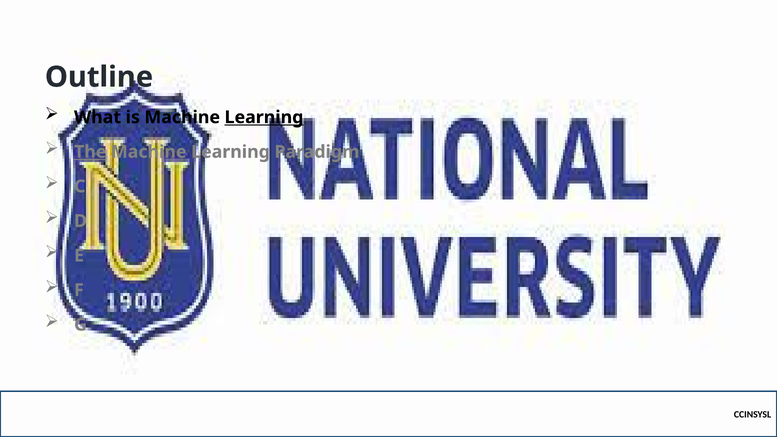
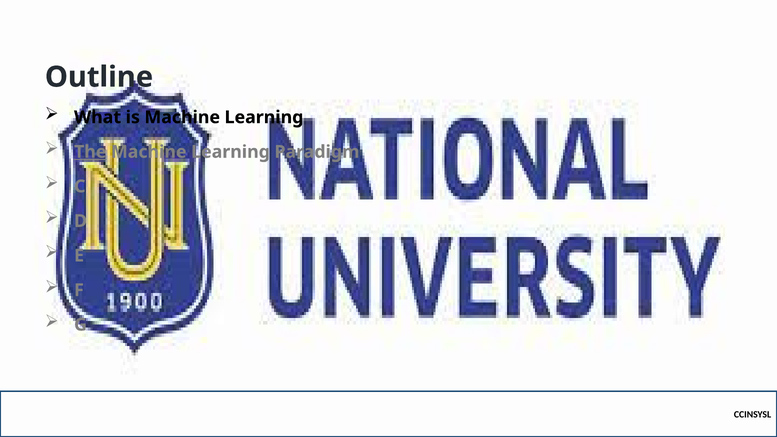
Learning at (264, 117) underline: present -> none
